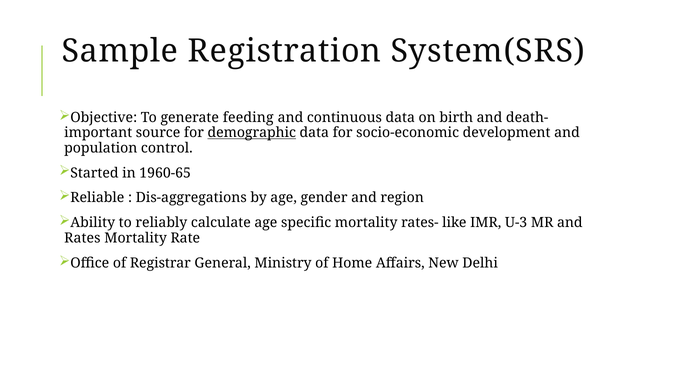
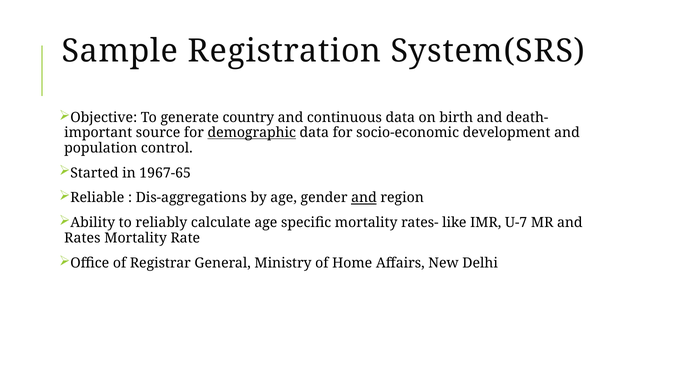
feeding: feeding -> country
1960-65: 1960-65 -> 1967-65
and at (364, 198) underline: none -> present
U-3: U-3 -> U-7
